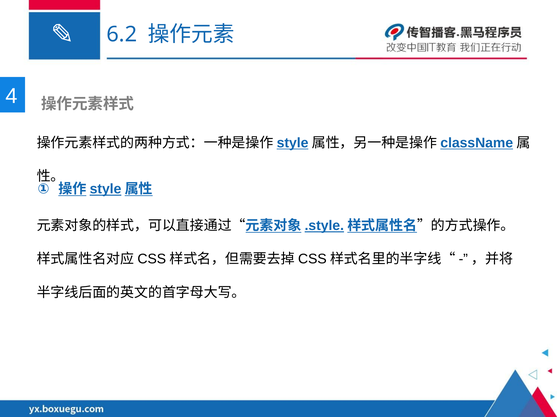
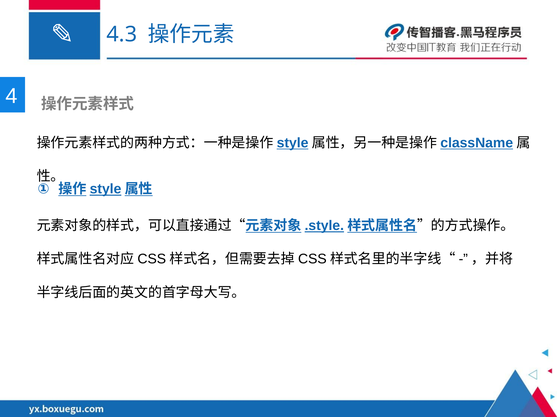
6.2: 6.2 -> 4.3
